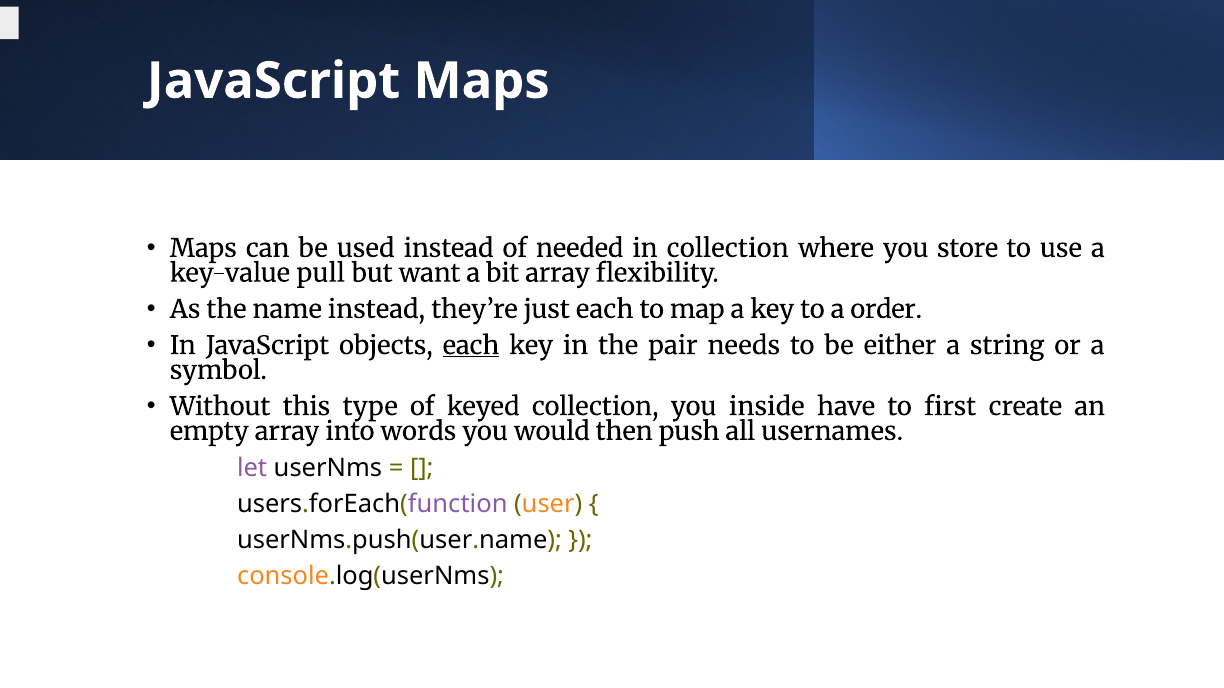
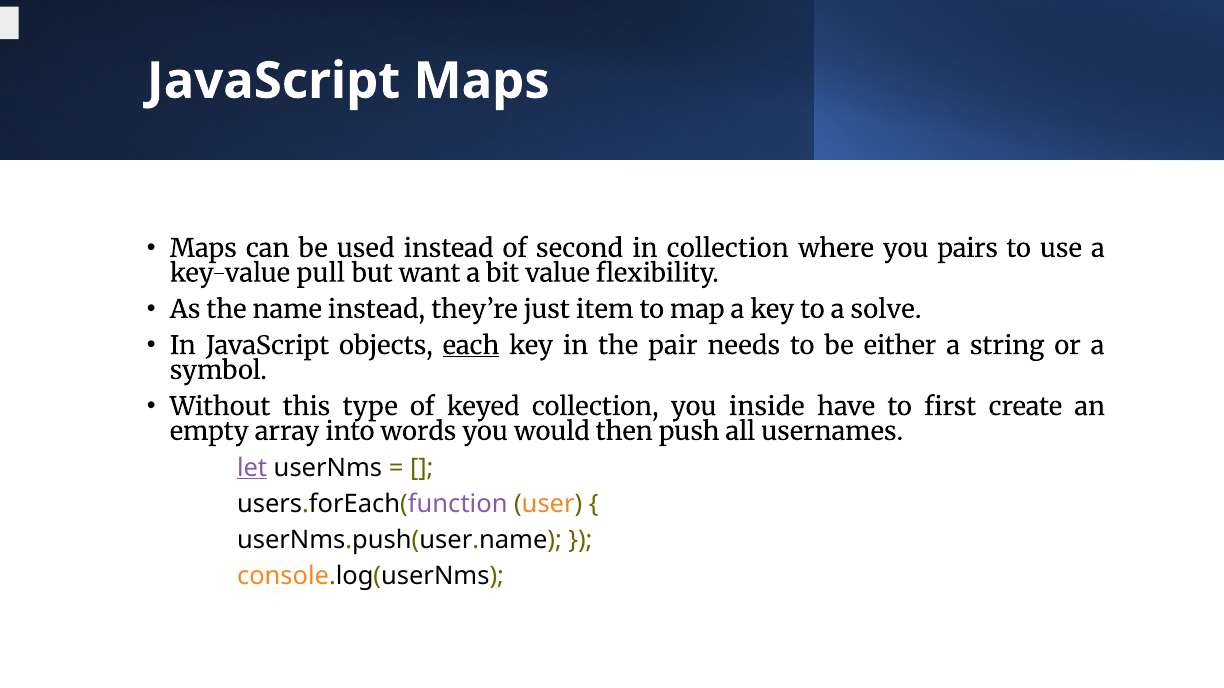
needed: needed -> second
store: store -> pairs
bit array: array -> value
just each: each -> item
order: order -> solve
let underline: none -> present
